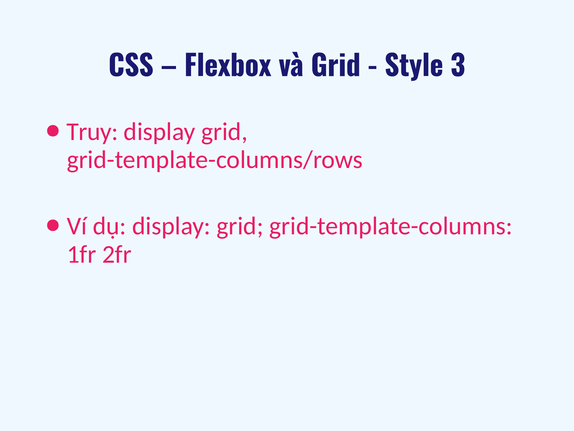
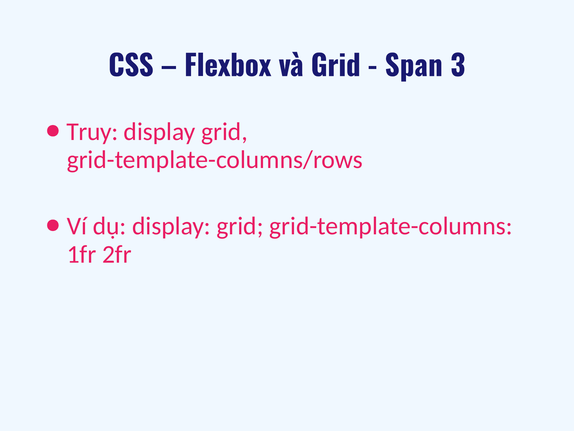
Style: Style -> Span
